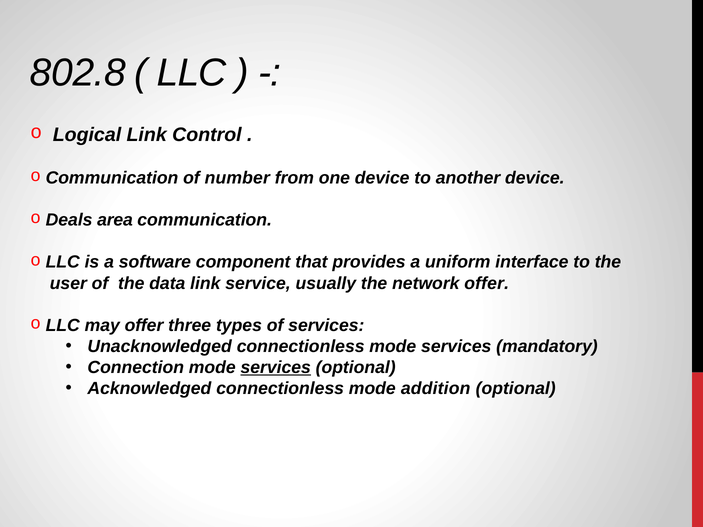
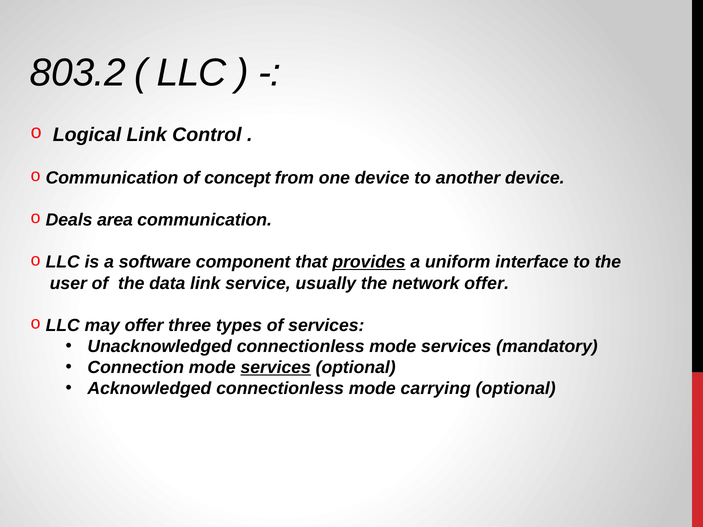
802.8: 802.8 -> 803.2
number: number -> concept
provides underline: none -> present
addition: addition -> carrying
